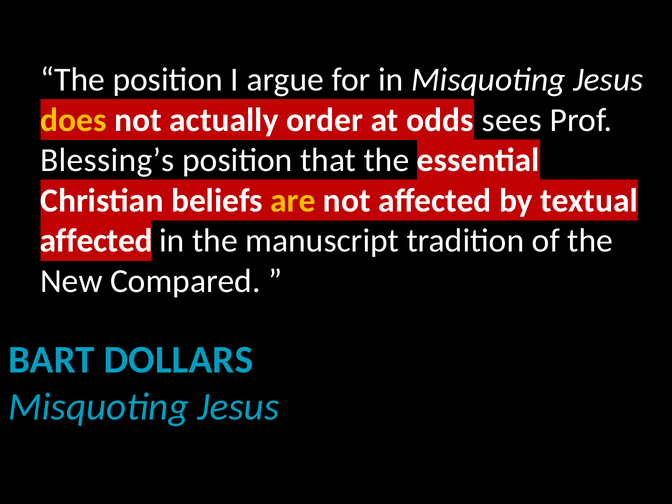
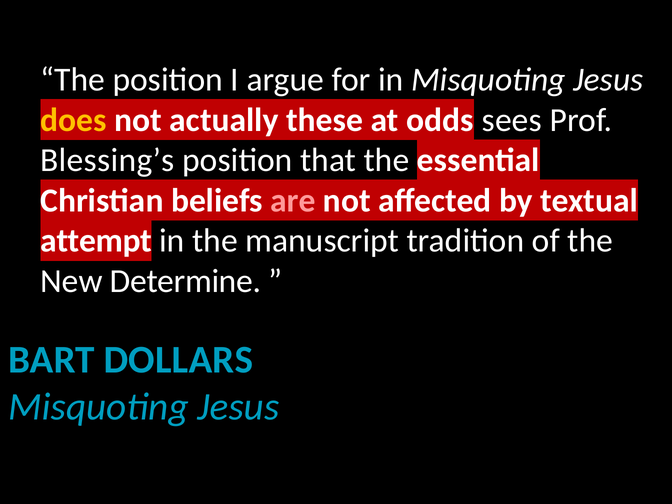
order: order -> these
are colour: yellow -> pink
affected at (96, 241): affected -> attempt
Compared: Compared -> Determine
